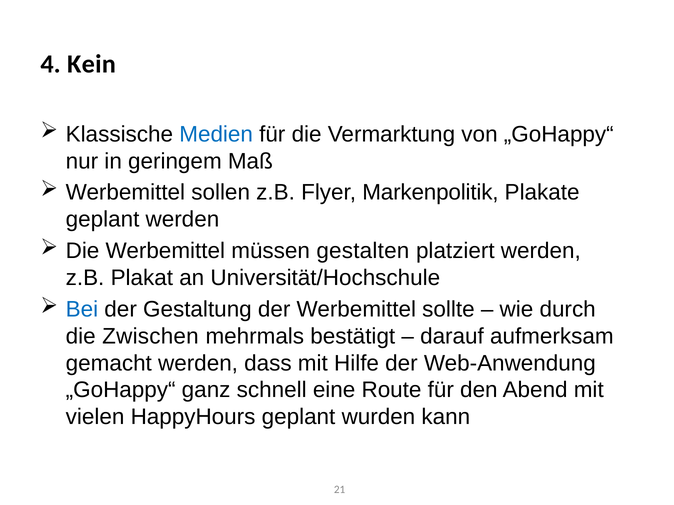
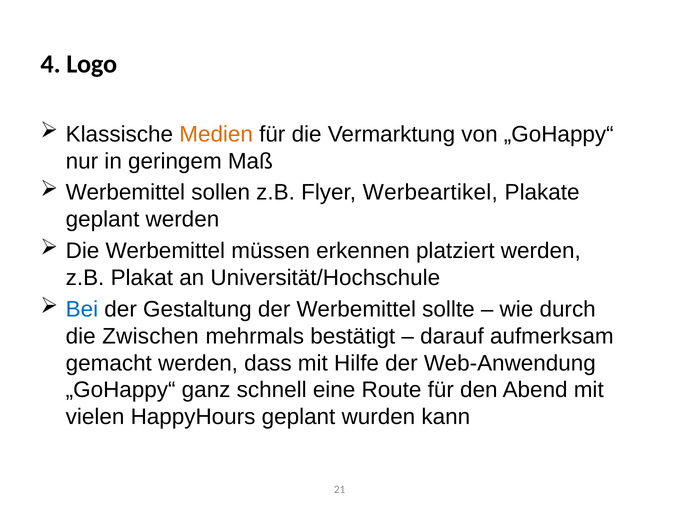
Kein: Kein -> Logo
Medien colour: blue -> orange
Markenpolitik: Markenpolitik -> Werbeartikel
gestalten: gestalten -> erkennen
